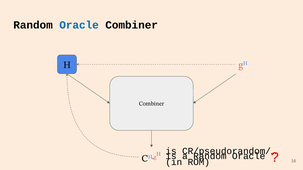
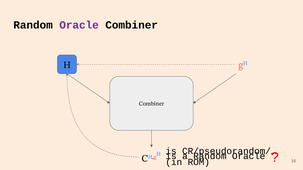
Oracle at (79, 25) colour: blue -> purple
